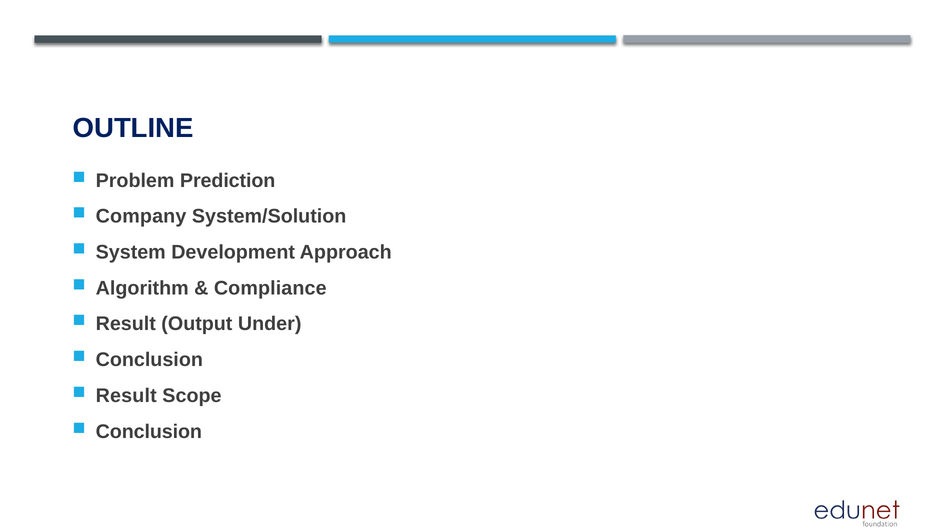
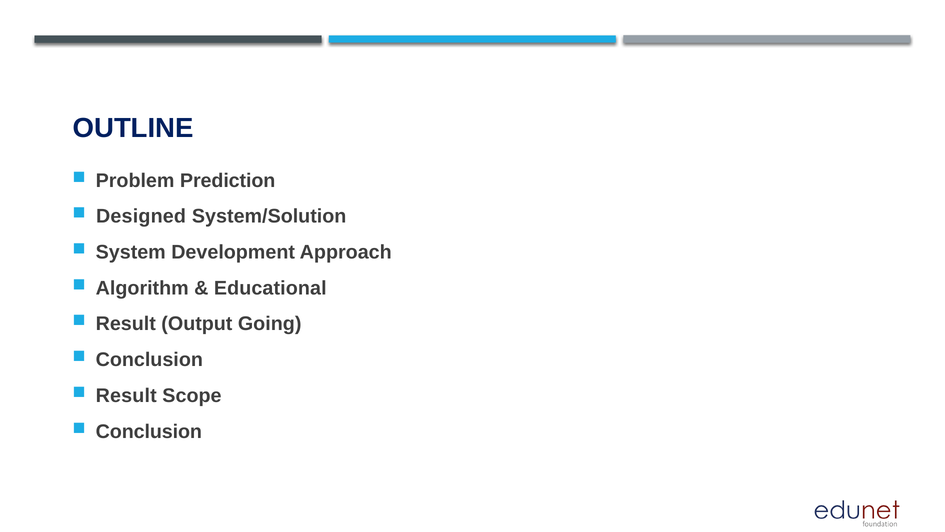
Company: Company -> Designed
Compliance: Compliance -> Educational
Under: Under -> Going
